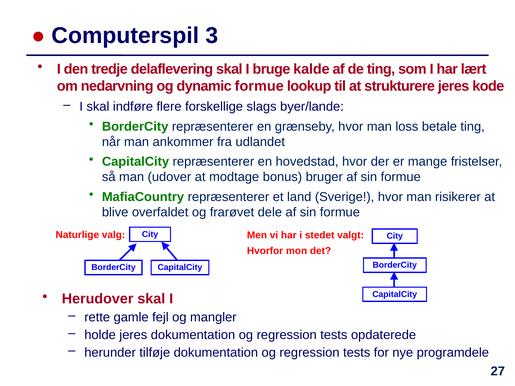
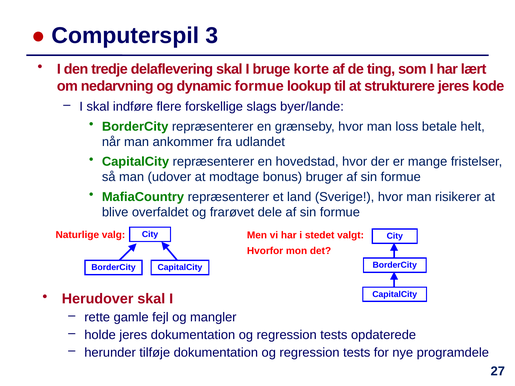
kalde: kalde -> korte
betale ting: ting -> helt
